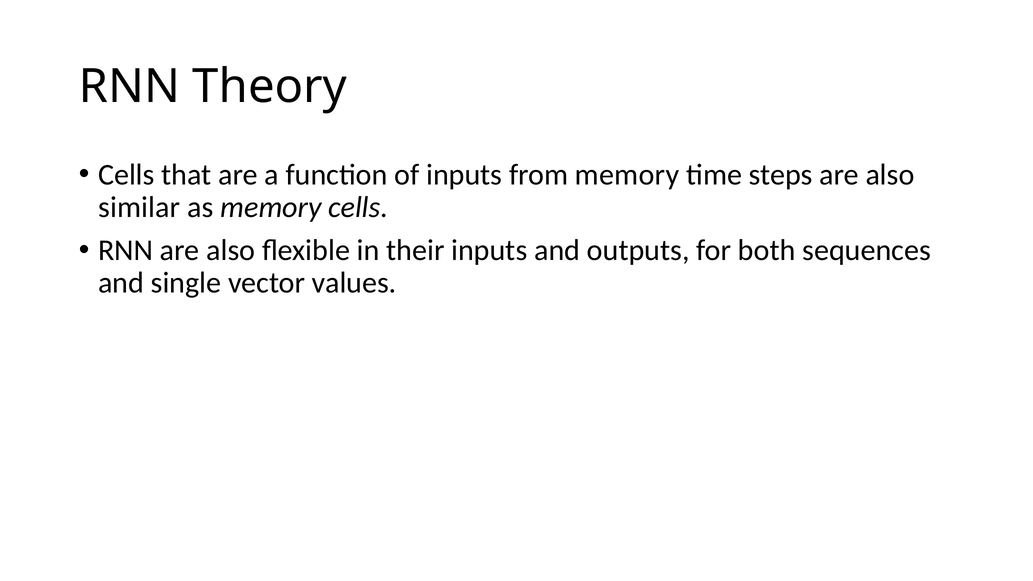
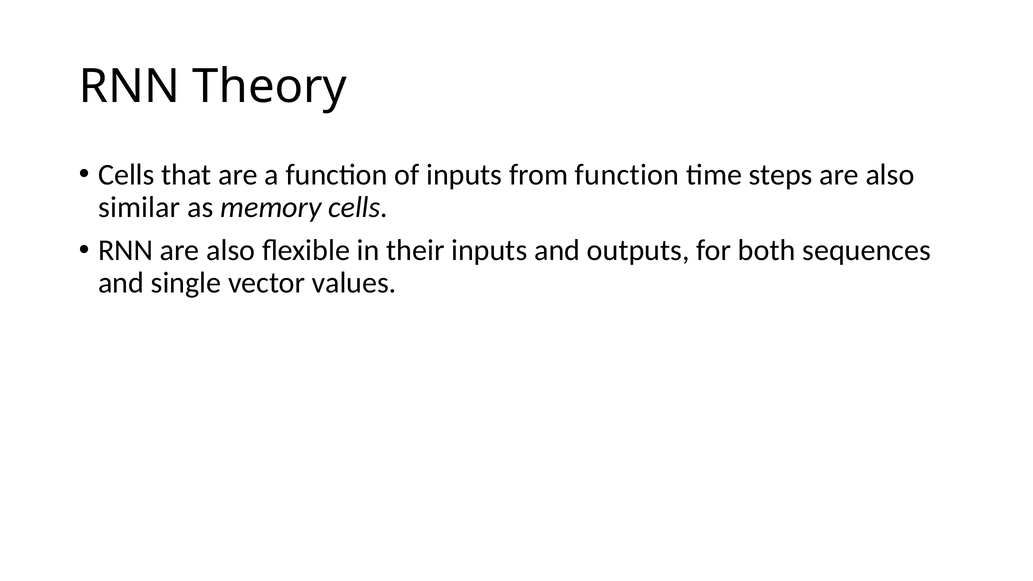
from memory: memory -> function
